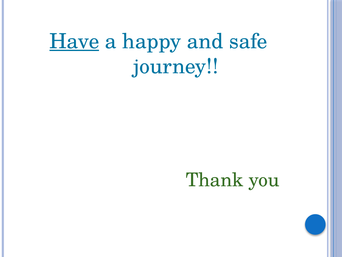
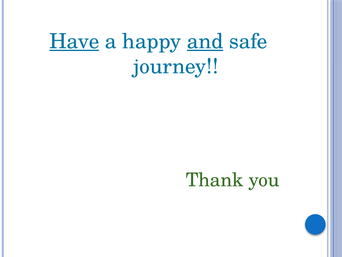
and underline: none -> present
